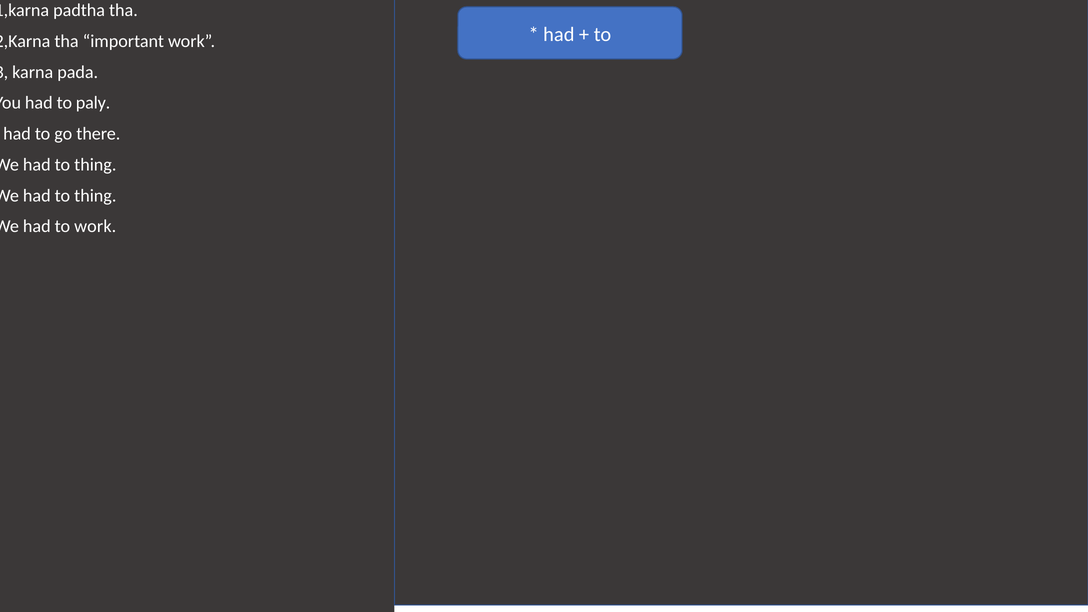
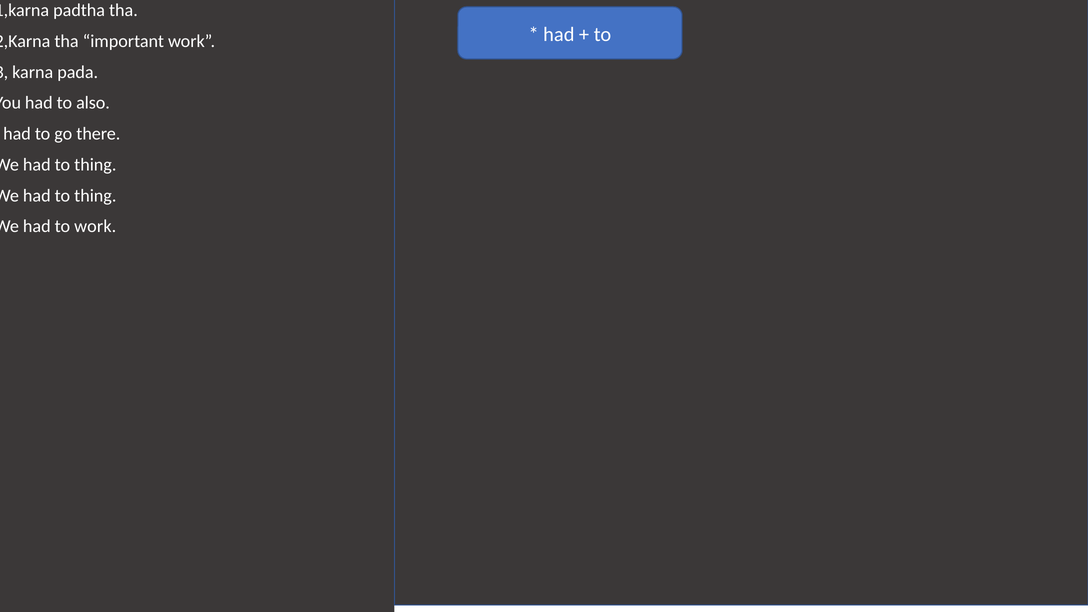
paly: paly -> also
